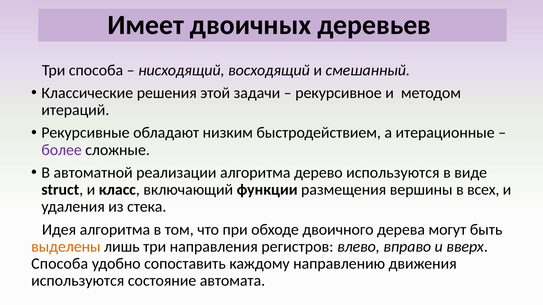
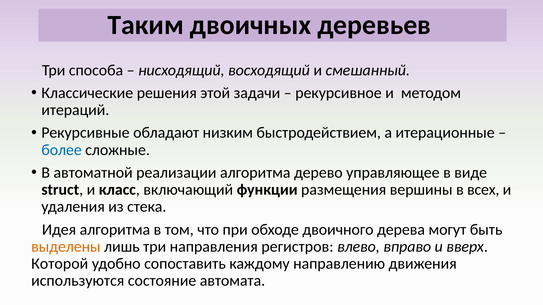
Имеет: Имеет -> Таким
более colour: purple -> blue
дерево используются: используются -> управляющее
Способа at (60, 264): Способа -> Которой
